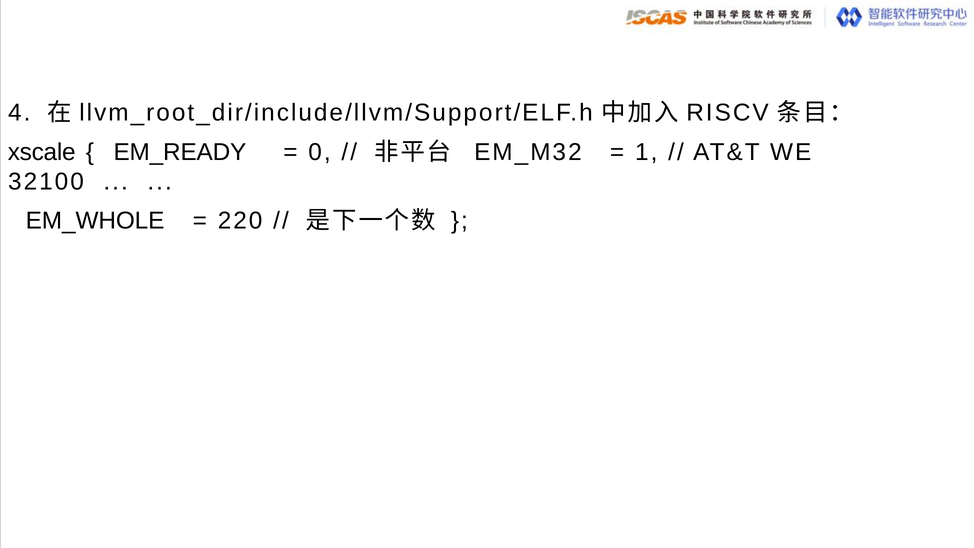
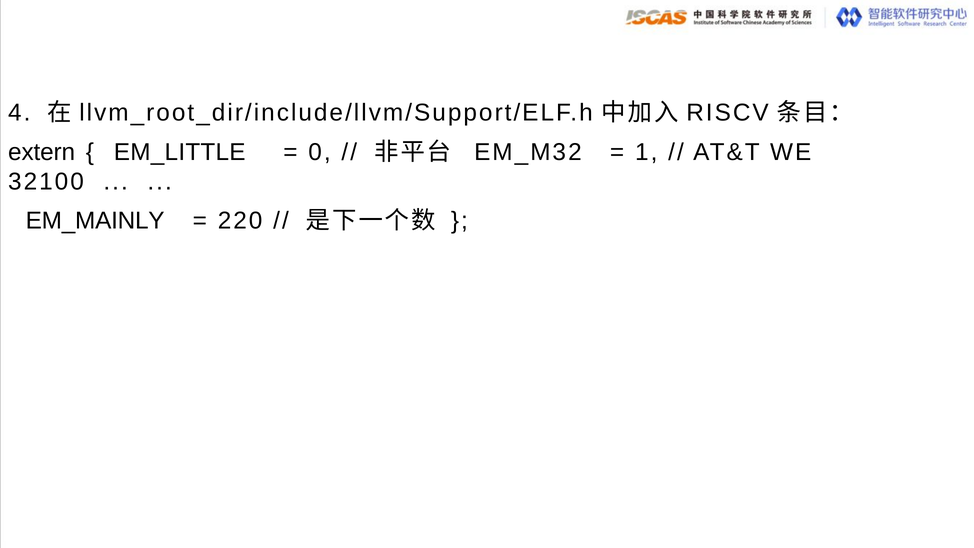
xscale: xscale -> extern
EM_READY: EM_READY -> EM_LITTLE
EM_WHOLE: EM_WHOLE -> EM_MAINLY
